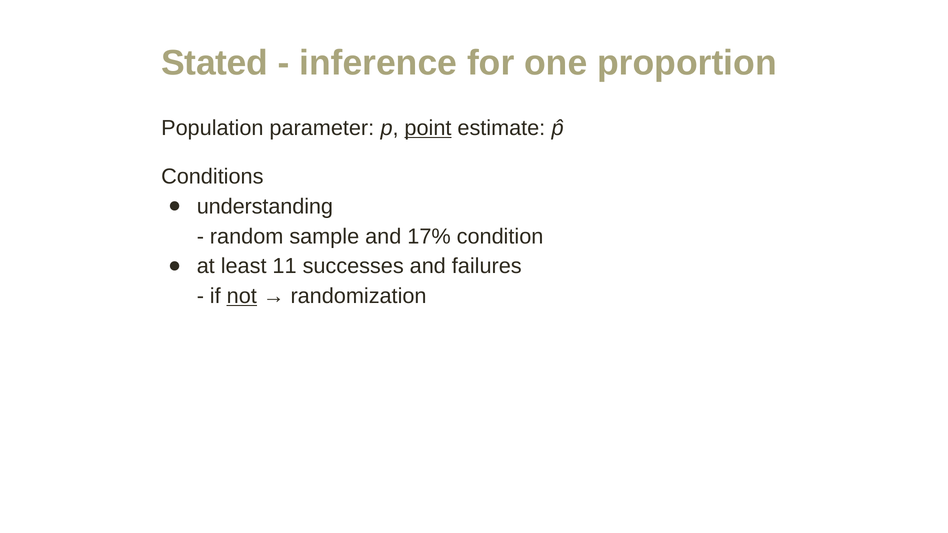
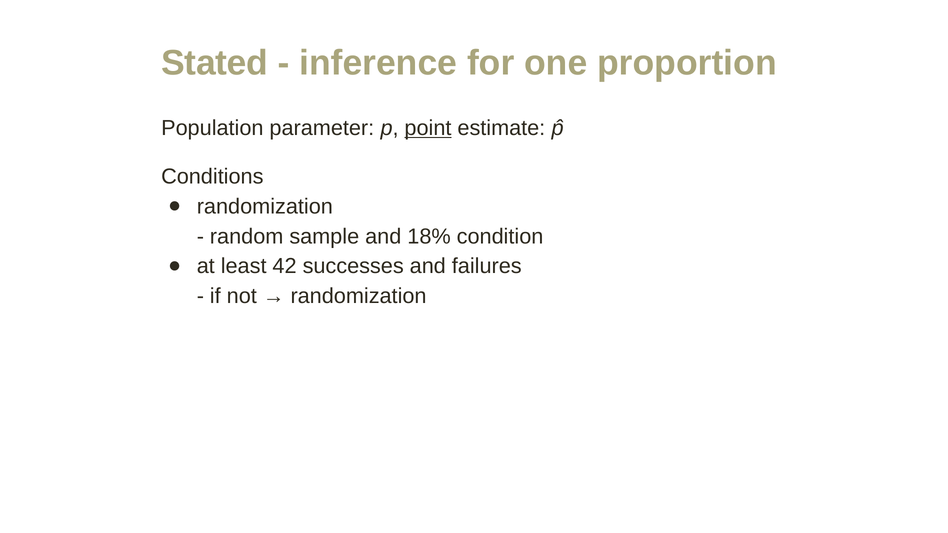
understanding at (265, 206): understanding -> randomization
17%: 17% -> 18%
11: 11 -> 42
not underline: present -> none
